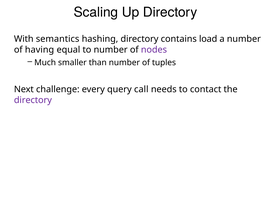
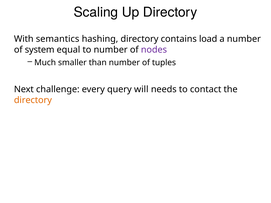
having: having -> system
call: call -> will
directory at (33, 100) colour: purple -> orange
